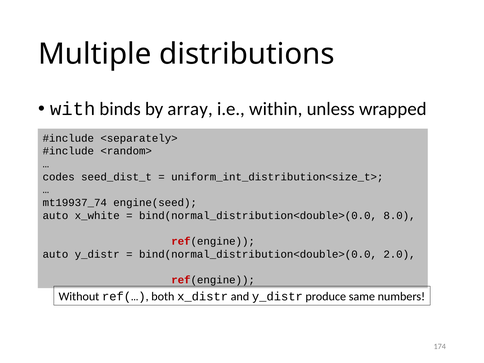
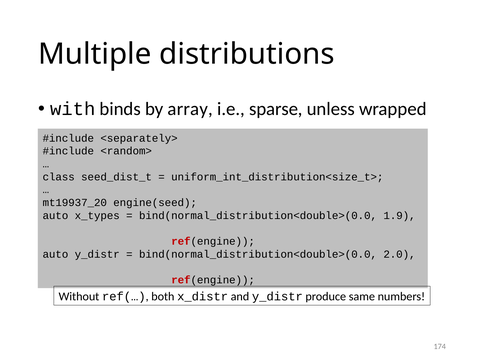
within: within -> sparse
codes: codes -> class
mt19937_74: mt19937_74 -> mt19937_20
x_white: x_white -> x_types
8.0: 8.0 -> 1.9
